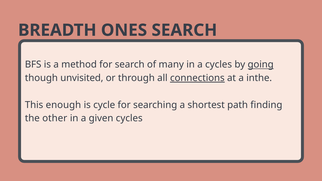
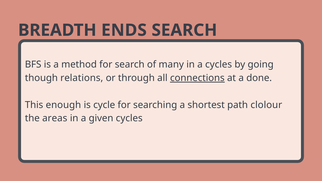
ONES: ONES -> ENDS
going underline: present -> none
unvisited: unvisited -> relations
inthe: inthe -> done
finding: finding -> clolour
other: other -> areas
